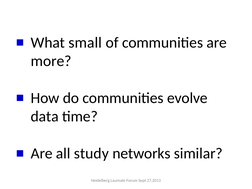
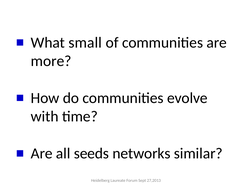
data: data -> with
study: study -> seeds
